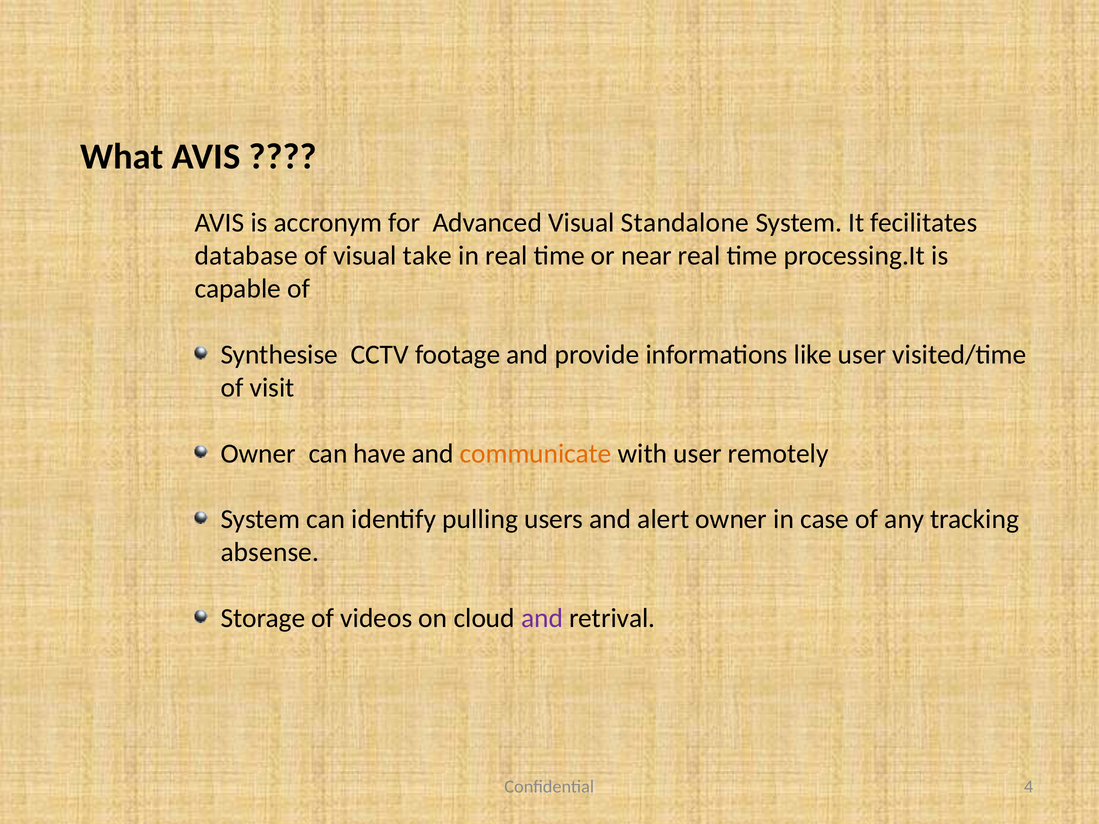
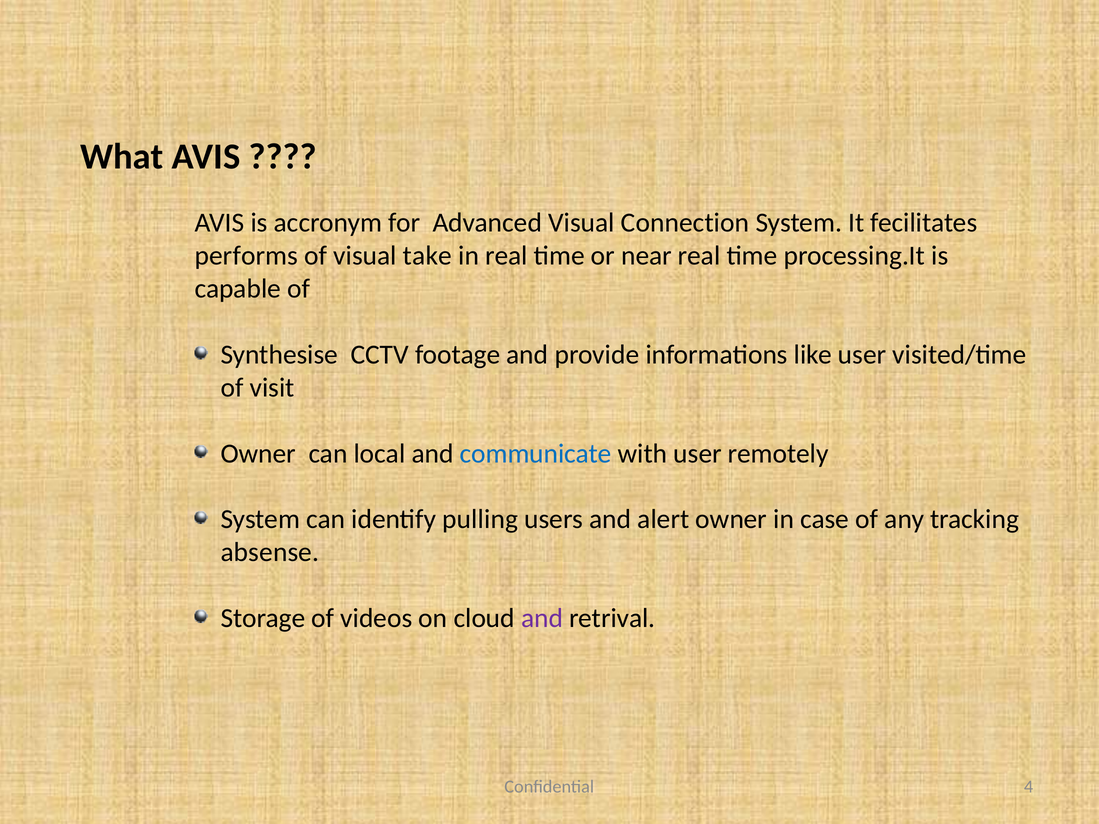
Standalone: Standalone -> Connection
database: database -> performs
have: have -> local
communicate colour: orange -> blue
